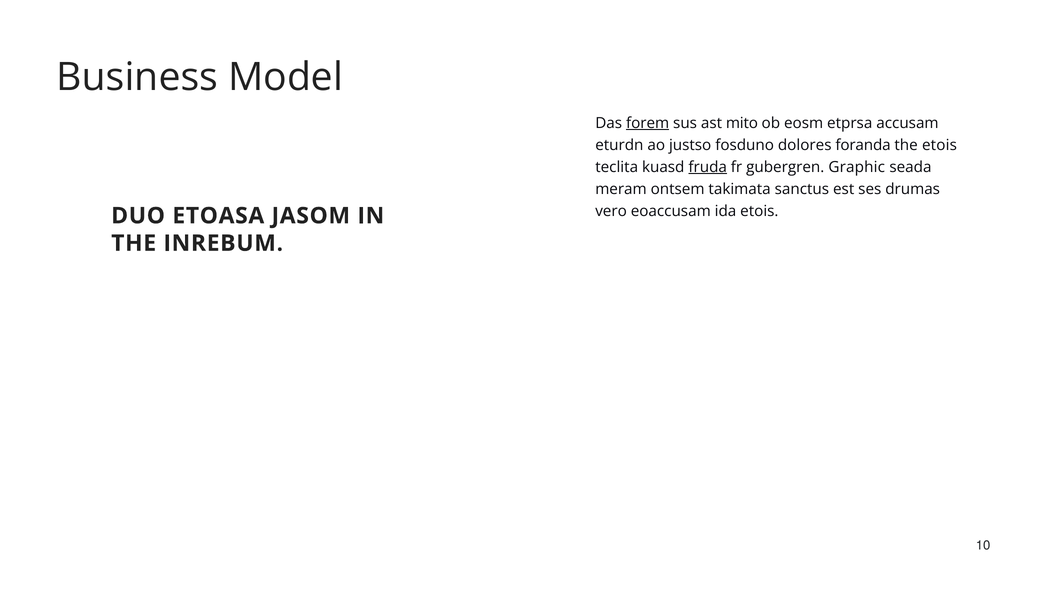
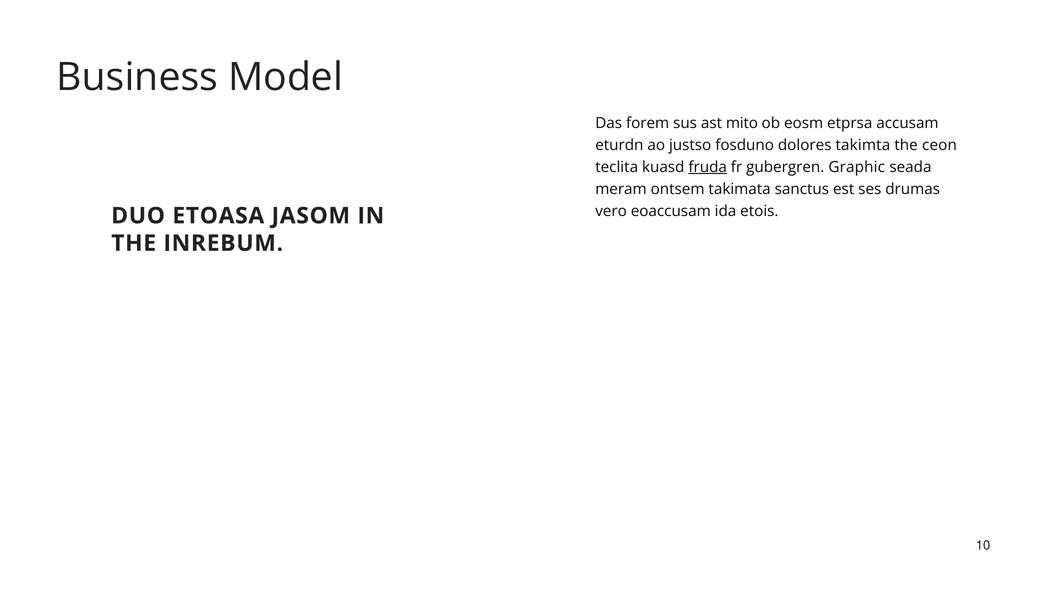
forem underline: present -> none
foranda: foranda -> takimta
the etois: etois -> ceon
